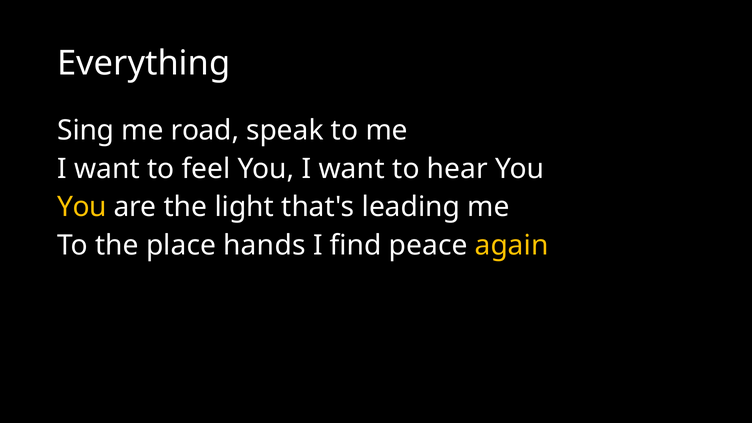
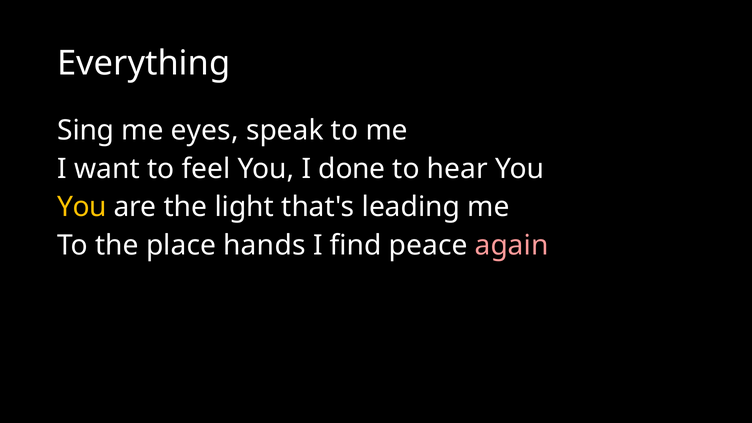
road: road -> eyes
You I want: want -> done
again colour: yellow -> pink
